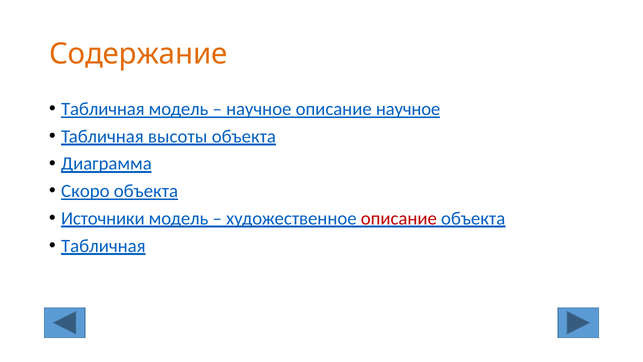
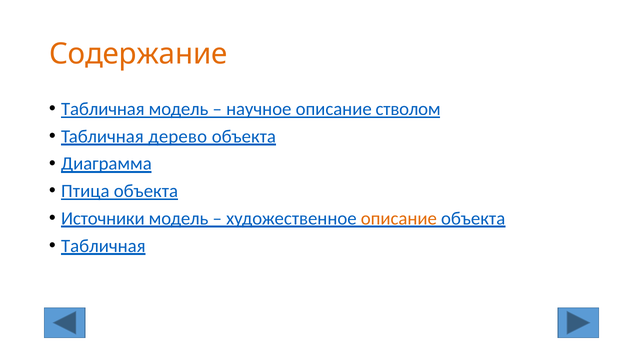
описание научное: научное -> стволом
высоты: высоты -> дерево
Скоро: Скоро -> Птица
описание at (399, 218) colour: red -> orange
